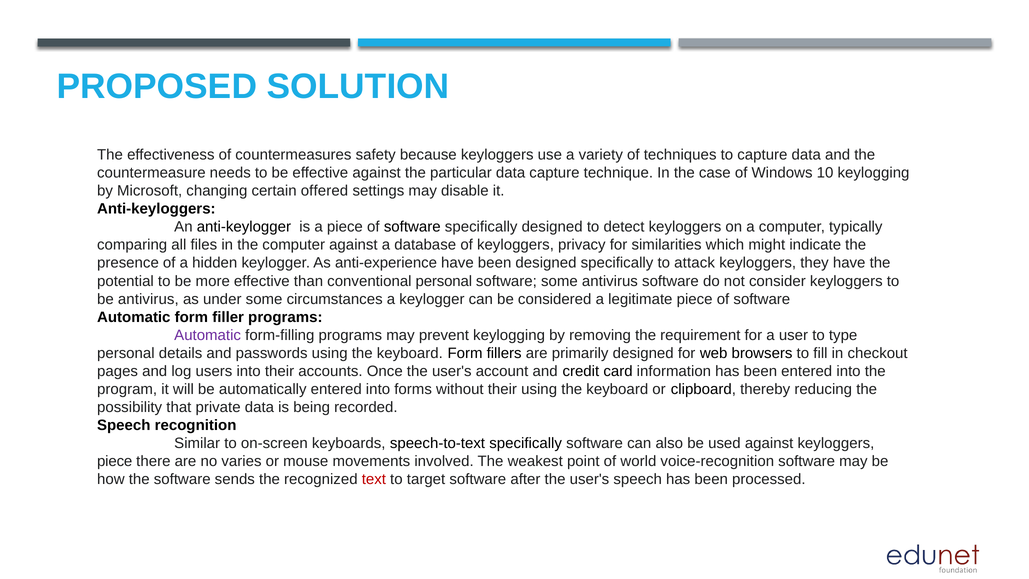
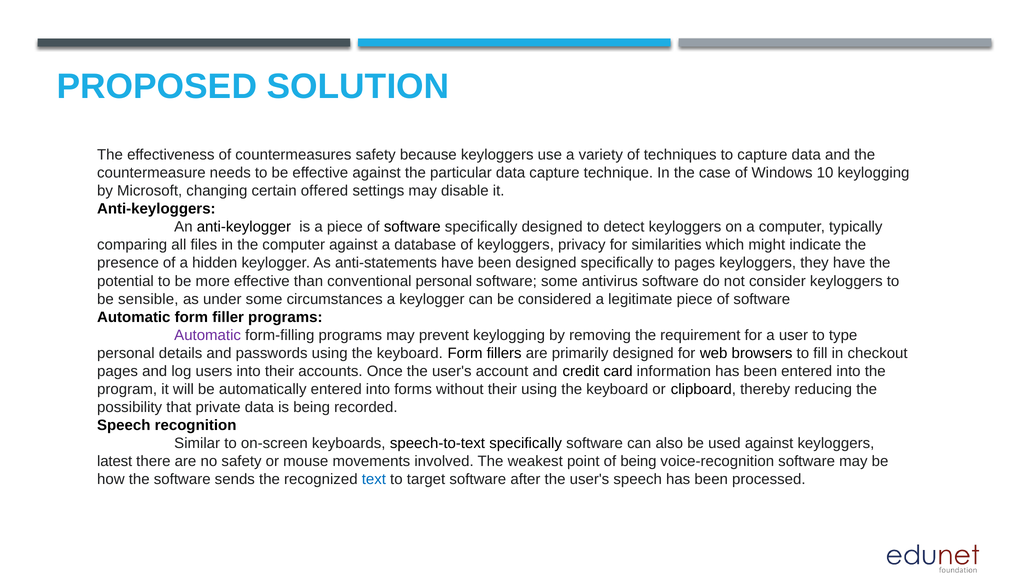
anti-experience: anti-experience -> anti-statements
to attack: attack -> pages
be antivirus: antivirus -> sensible
piece at (115, 461): piece -> latest
no varies: varies -> safety
of world: world -> being
text colour: red -> blue
